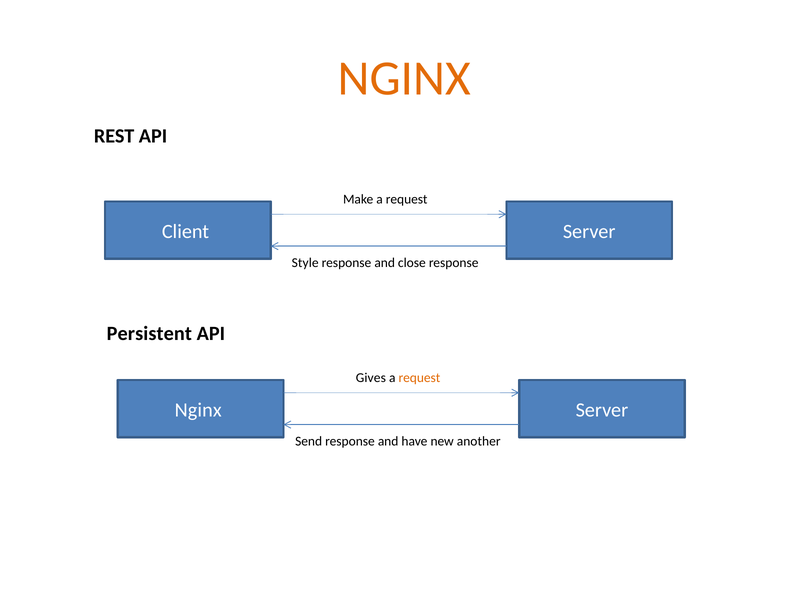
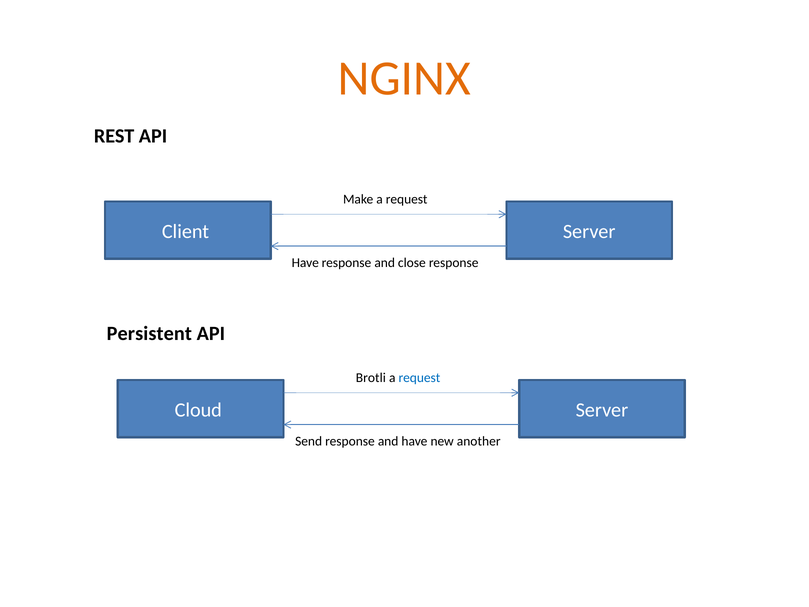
Style at (305, 263): Style -> Have
Gives: Gives -> Brotli
request at (419, 378) colour: orange -> blue
Nginx at (198, 410): Nginx -> Cloud
